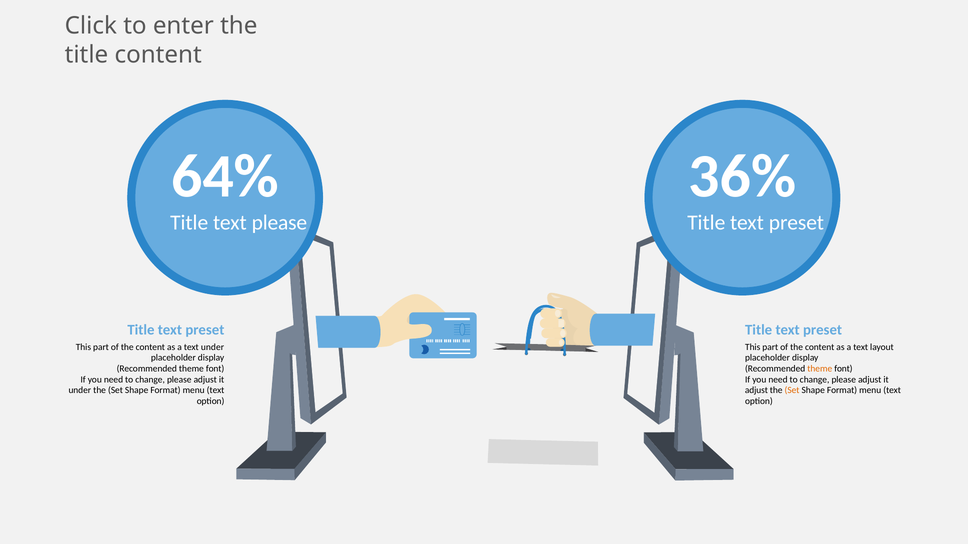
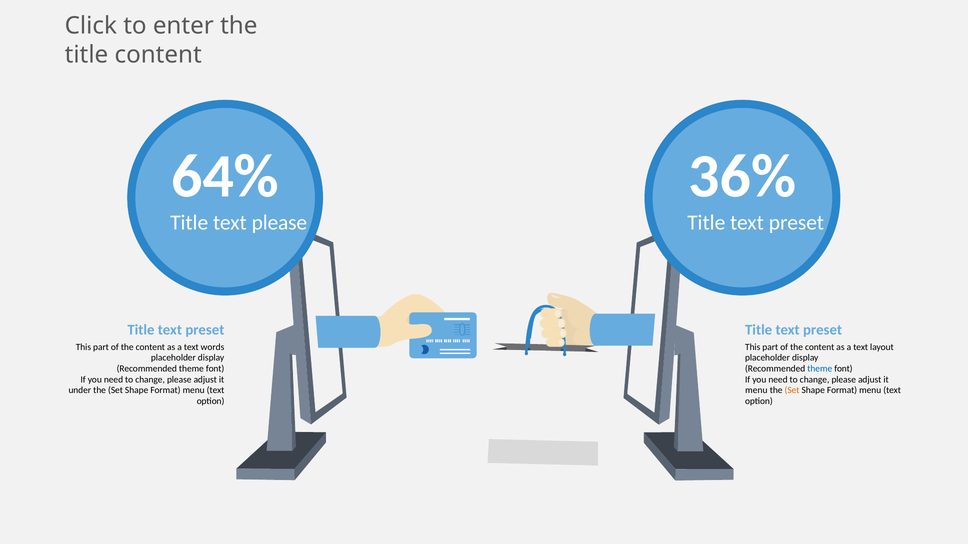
text under: under -> words
theme at (820, 369) colour: orange -> blue
adjust at (756, 391): adjust -> menu
